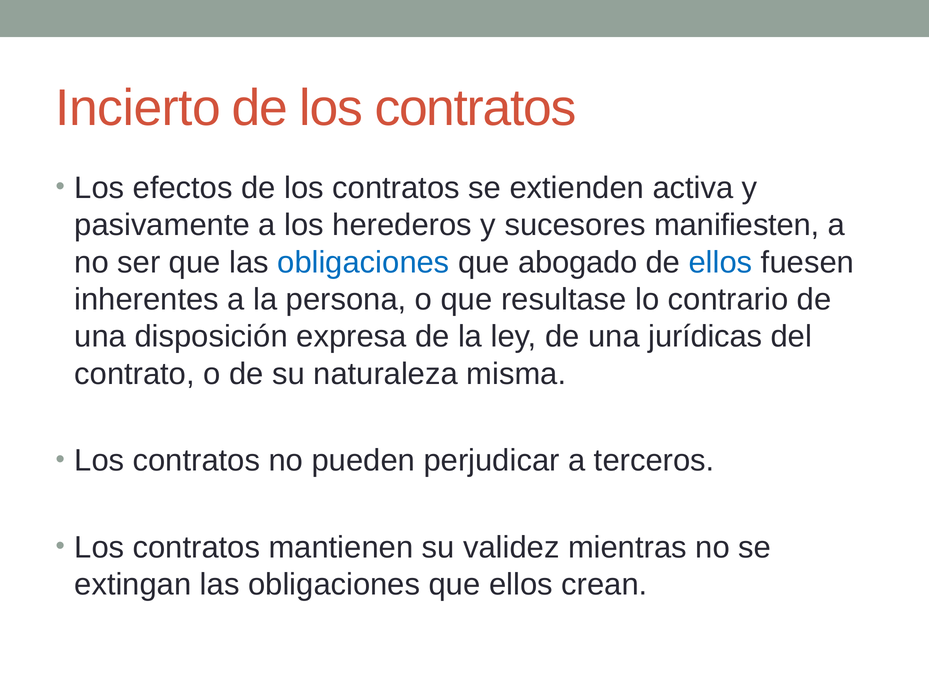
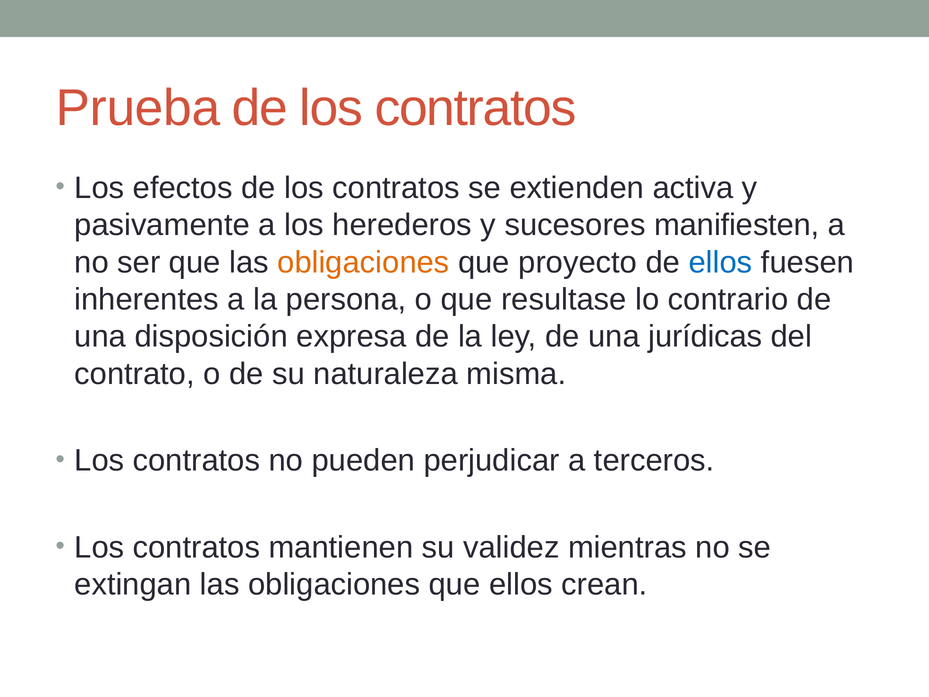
Incierto: Incierto -> Prueba
obligaciones at (363, 262) colour: blue -> orange
abogado: abogado -> proyecto
